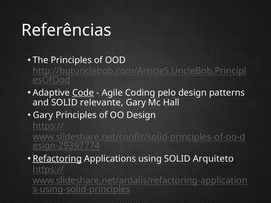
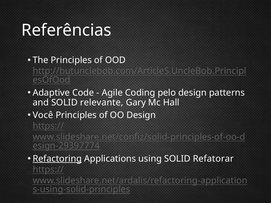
Code underline: present -> none
Gary at (43, 115): Gary -> Você
Arquiteto: Arquiteto -> Refatorar
